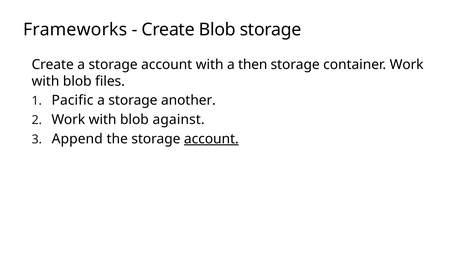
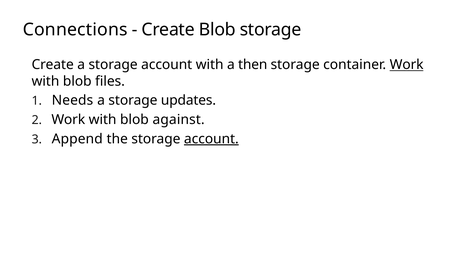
Frameworks: Frameworks -> Connections
Work at (407, 65) underline: none -> present
Pacific: Pacific -> Needs
another: another -> updates
